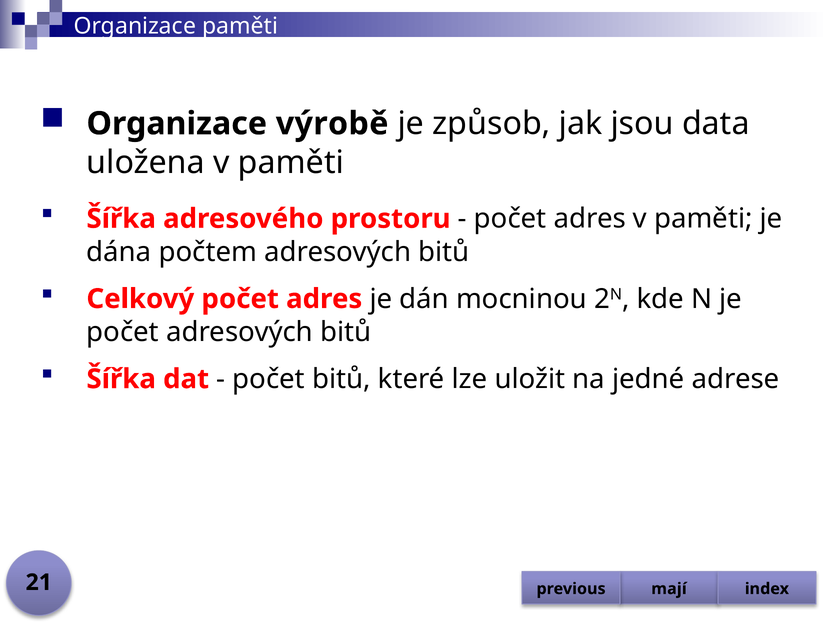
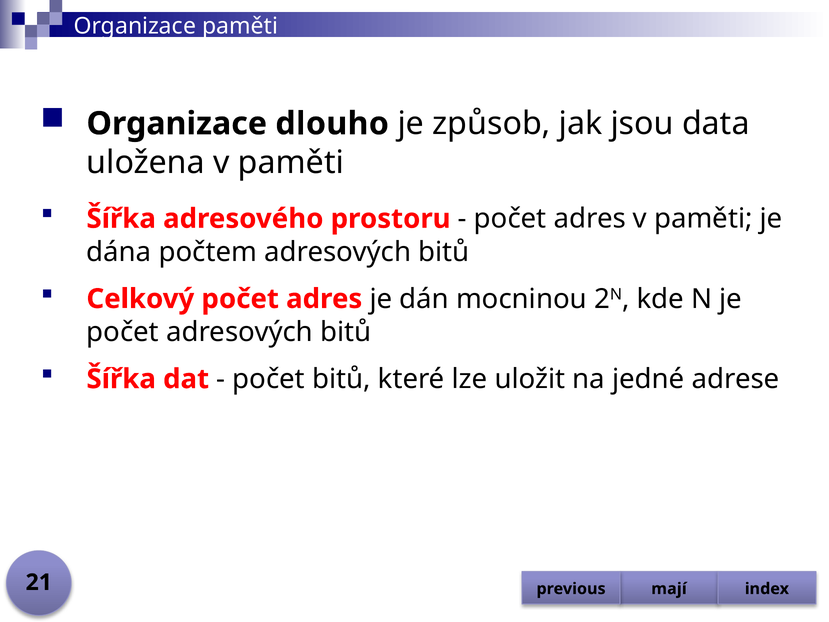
výrobě: výrobě -> dlouho
